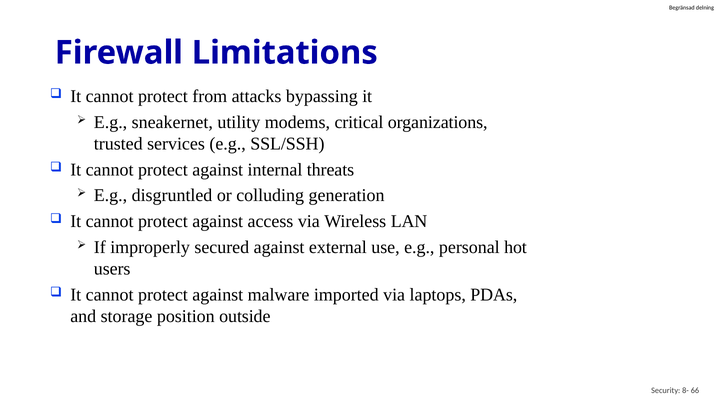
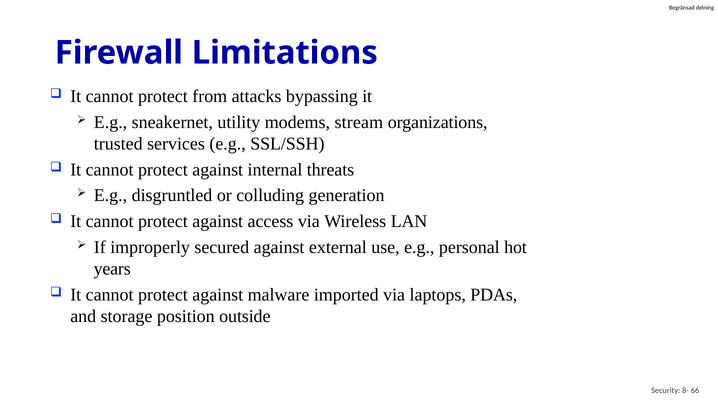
critical: critical -> stream
users: users -> years
